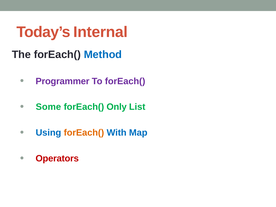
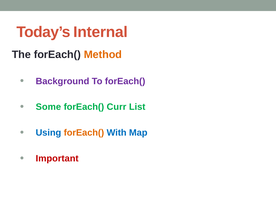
Method colour: blue -> orange
Programmer: Programmer -> Background
Only: Only -> Curr
Operators: Operators -> Important
